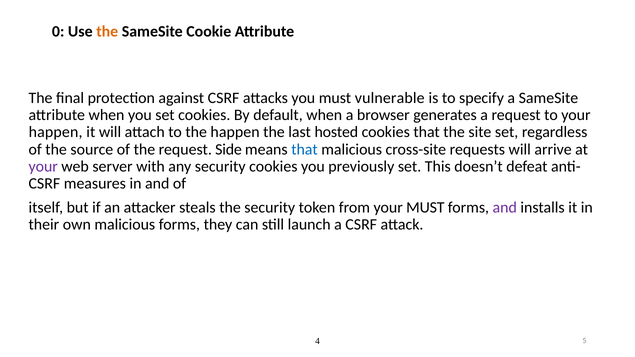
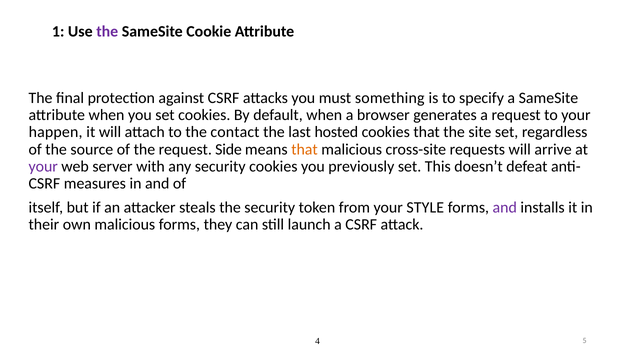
0: 0 -> 1
the at (107, 32) colour: orange -> purple
vulnerable: vulnerable -> something
the happen: happen -> contact
that at (305, 149) colour: blue -> orange
your MUST: MUST -> STYLE
